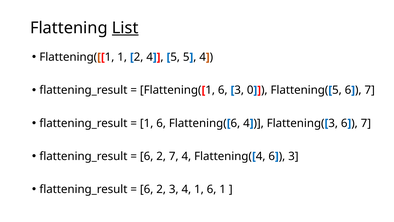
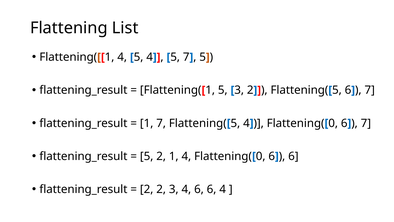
List underline: present -> none
1 at (122, 57): 1 -> 4
2 at (139, 57): 2 -> 5
5 5: 5 -> 7
4 at (203, 57): 4 -> 5
6 at (223, 90): 6 -> 5
3 0: 0 -> 2
6 at (161, 123): 6 -> 7
6 at (235, 123): 6 -> 5
3 at (333, 123): 3 -> 0
6 at (147, 156): 6 -> 5
2 7: 7 -> 1
4 at (261, 156): 4 -> 0
3 at (293, 156): 3 -> 6
6 at (147, 189): 6 -> 2
4 1: 1 -> 6
6 1: 1 -> 4
